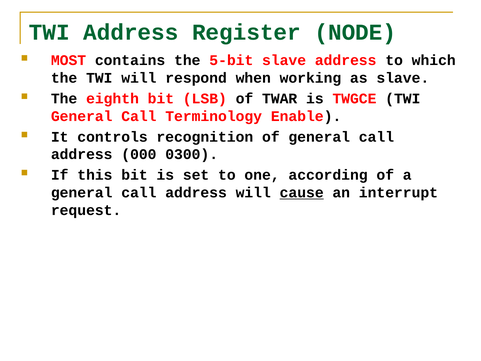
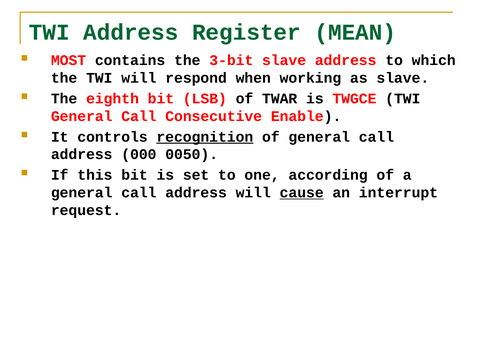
NODE: NODE -> MEAN
5-bit: 5-bit -> 3-bit
Terminology: Terminology -> Consecutive
recognition underline: none -> present
0300: 0300 -> 0050
